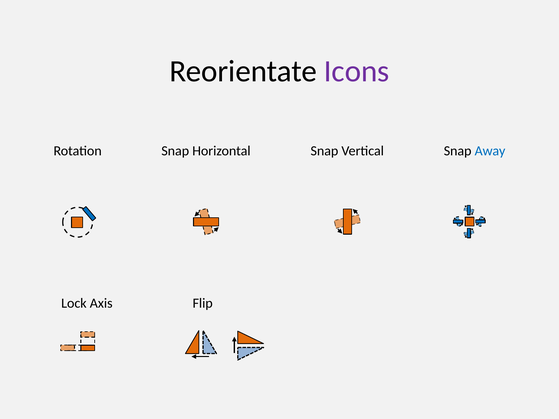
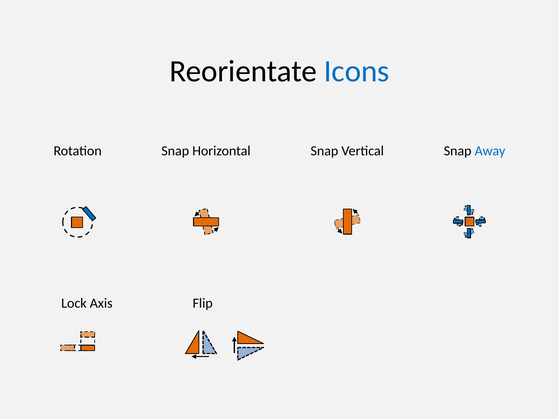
Icons colour: purple -> blue
